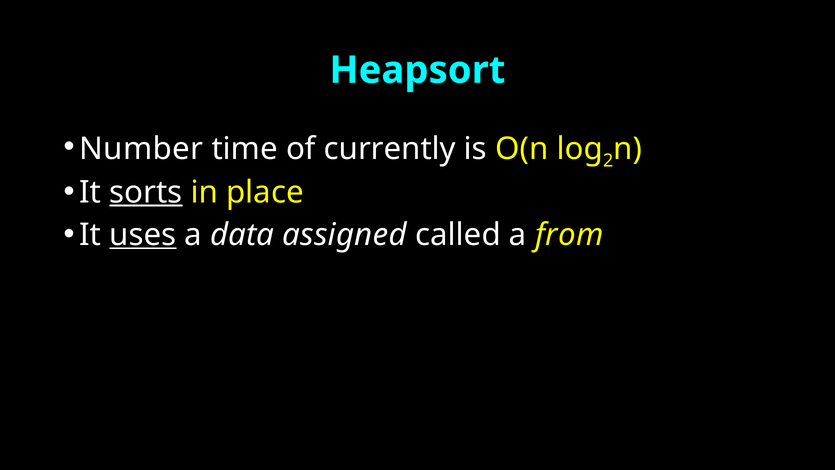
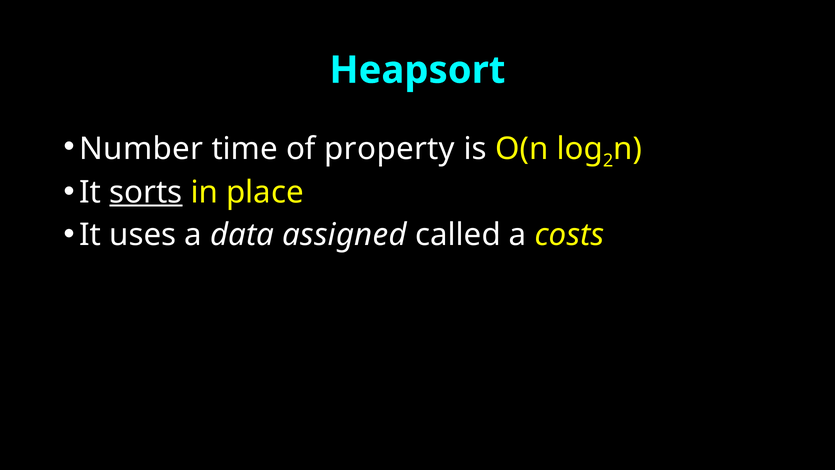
currently: currently -> property
uses underline: present -> none
from: from -> costs
